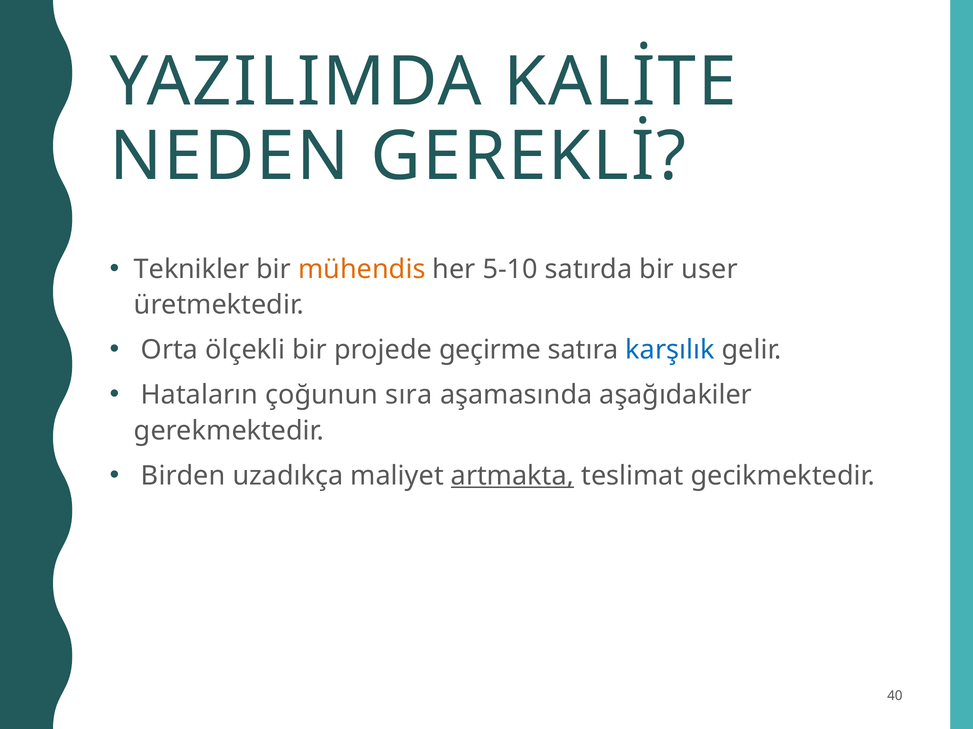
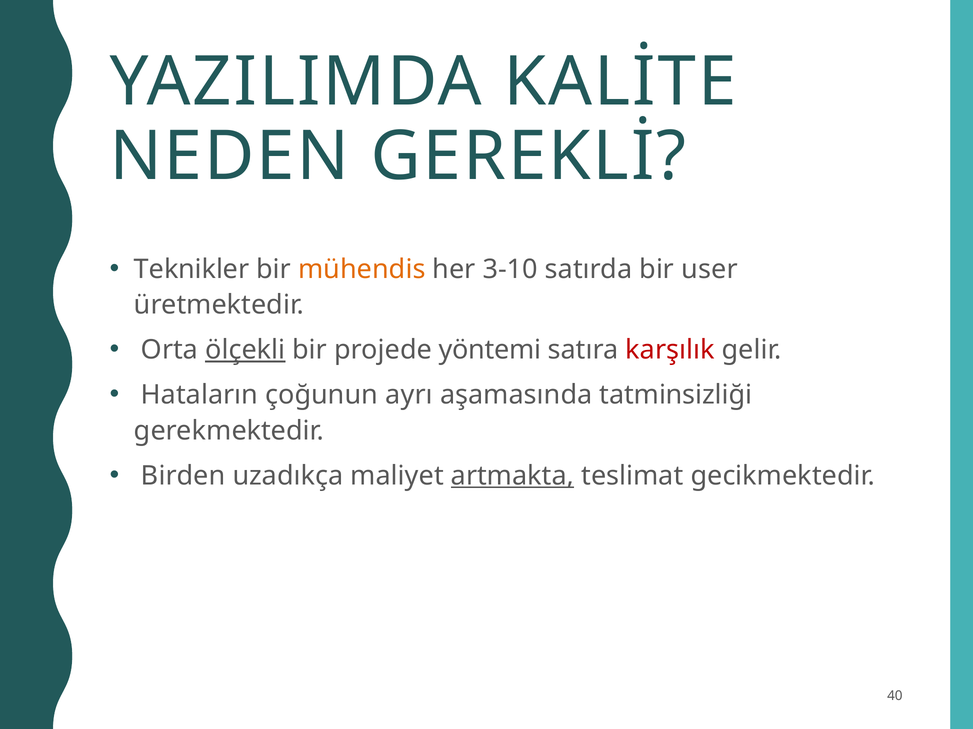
5-10: 5-10 -> 3-10
ölçekli underline: none -> present
geçirme: geçirme -> yöntemi
karşılık colour: blue -> red
sıra: sıra -> ayrı
aşağıdakiler: aşağıdakiler -> tatminsizliği
